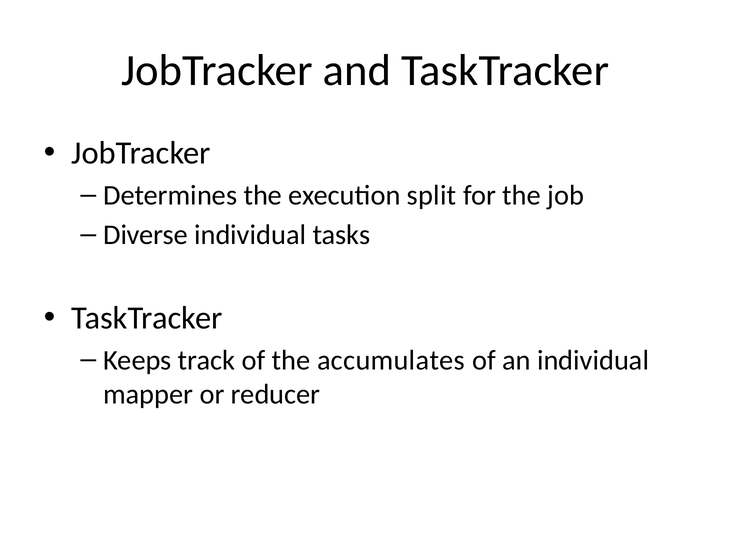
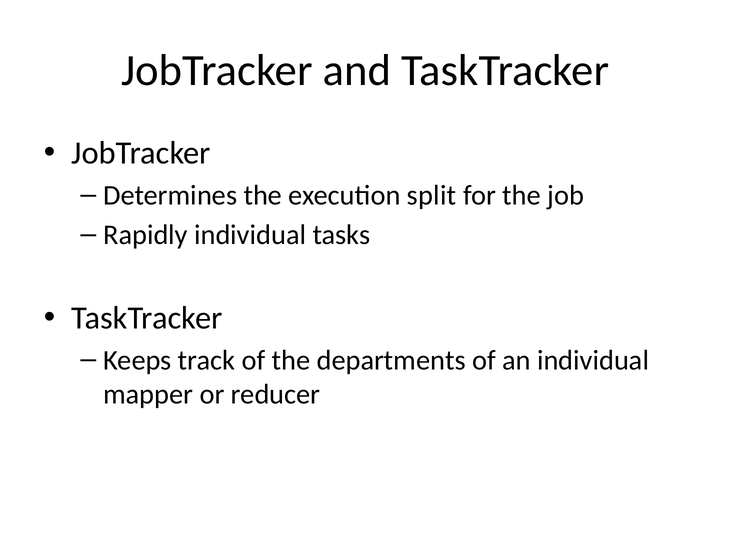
Diverse: Diverse -> Rapidly
accumulates: accumulates -> departments
